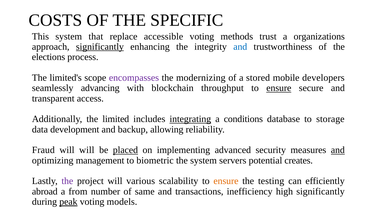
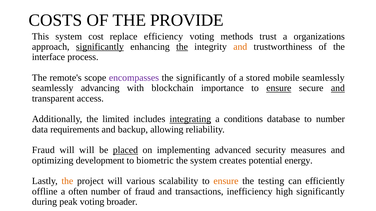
SPECIFIC: SPECIFIC -> PROVIDE
that: that -> cost
accessible: accessible -> efficiency
the at (182, 47) underline: none -> present
and at (240, 47) colour: blue -> orange
elections: elections -> interface
limited's: limited's -> remote's
the modernizing: modernizing -> significantly
mobile developers: developers -> seamlessly
throughput: throughput -> importance
and at (338, 88) underline: none -> present
to storage: storage -> number
development: development -> requirements
and at (338, 150) underline: present -> none
management: management -> development
servers: servers -> creates
creates: creates -> energy
the at (67, 181) colour: purple -> orange
abroad: abroad -> offline
from: from -> often
of same: same -> fraud
peak underline: present -> none
models: models -> broader
